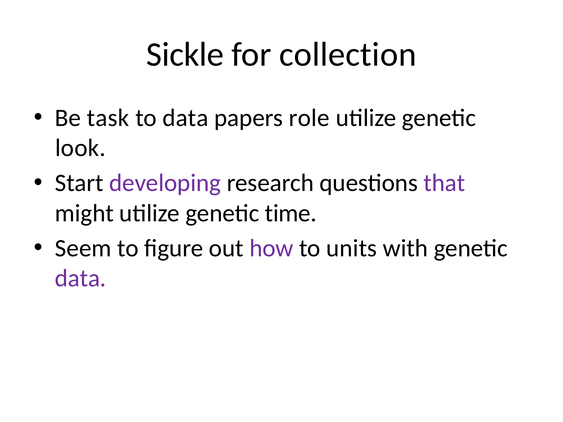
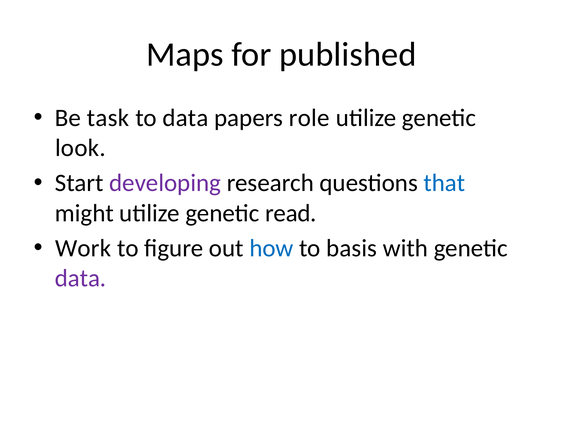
Sickle: Sickle -> Maps
collection: collection -> published
that colour: purple -> blue
time: time -> read
Seem: Seem -> Work
how colour: purple -> blue
units: units -> basis
